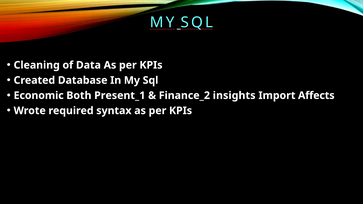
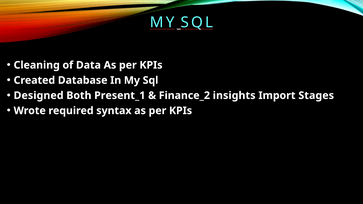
Economic: Economic -> Designed
Affects: Affects -> Stages
